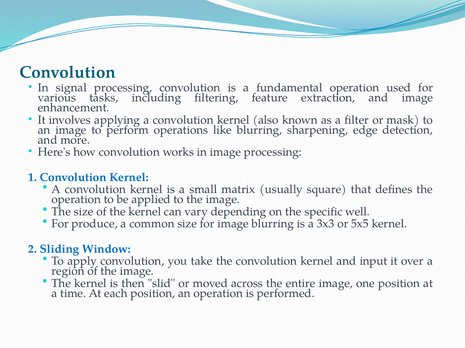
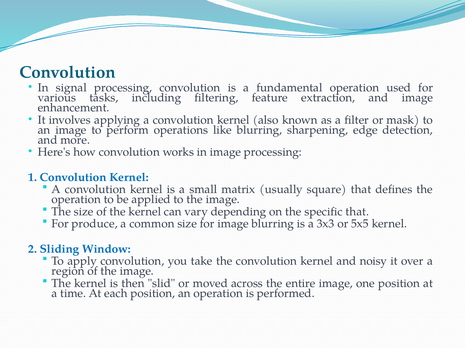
specific well: well -> that
input: input -> noisy
